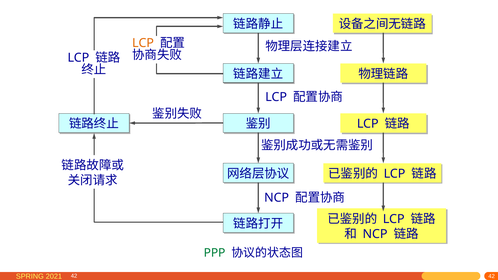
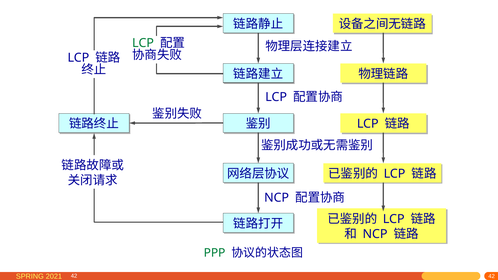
LCP at (143, 43) colour: orange -> green
